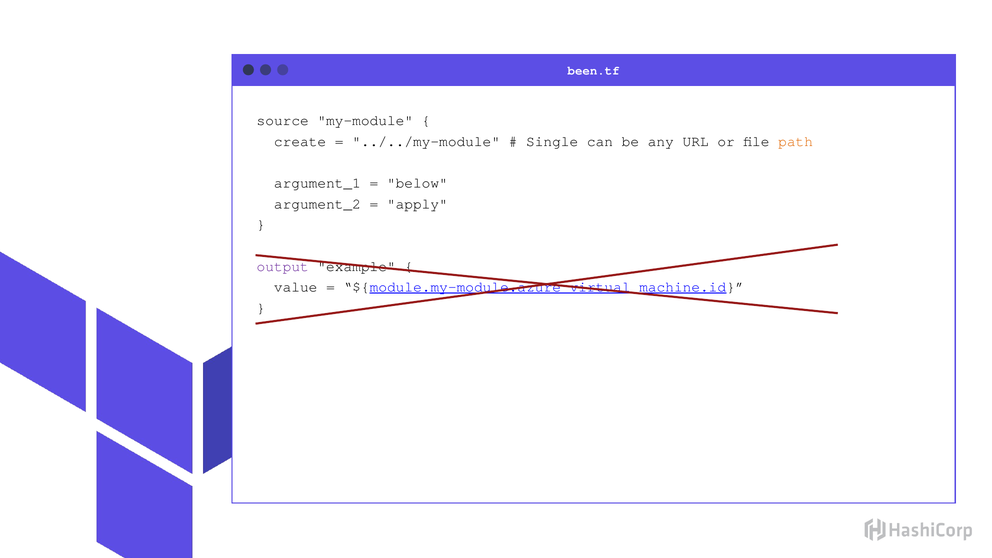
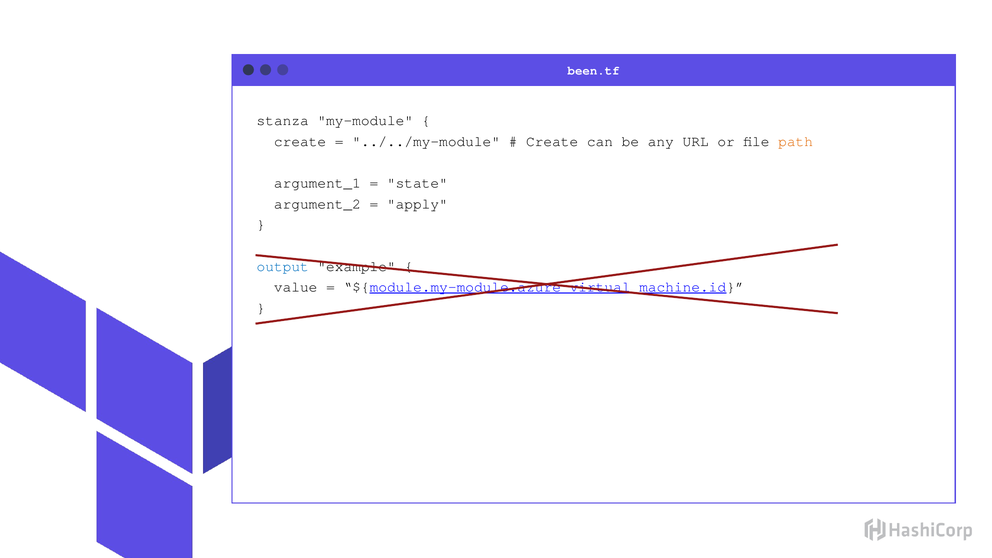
source: source -> stanza
Single at (552, 141): Single -> Create
below: below -> state
output colour: purple -> blue
